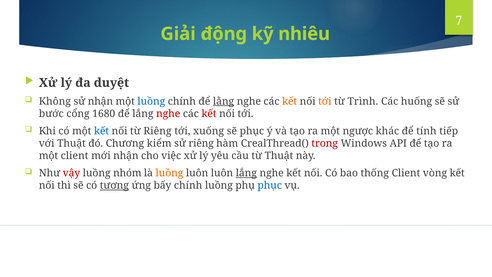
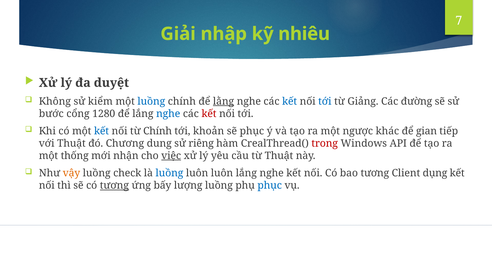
động: động -> nhập
sử nhận: nhận -> kiểm
kết at (290, 101) colour: orange -> blue
tới at (325, 101) colour: orange -> blue
Trình: Trình -> Giảng
huống: huống -> đường
1680: 1680 -> 1280
nghe at (168, 114) colour: red -> blue
từ Riêng: Riêng -> Chính
xuống: xuống -> khoản
tính: tính -> gian
kiểm: kiểm -> dung
một client: client -> thống
việc underline: none -> present
vậy colour: red -> orange
nhóm: nhóm -> check
luồng at (169, 173) colour: orange -> blue
lắng at (246, 173) underline: present -> none
bao thống: thống -> tương
vòng: vòng -> dụng
bấy chính: chính -> lượng
